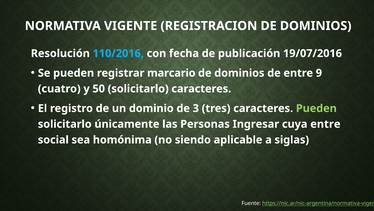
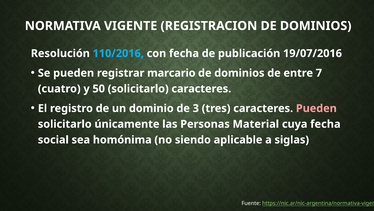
9: 9 -> 7
Pueden at (316, 108) colour: light green -> pink
Ingresar: Ingresar -> Material
cuya entre: entre -> fecha
